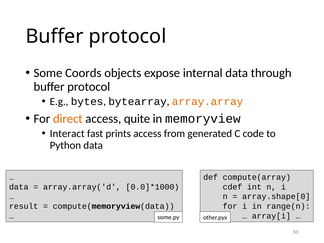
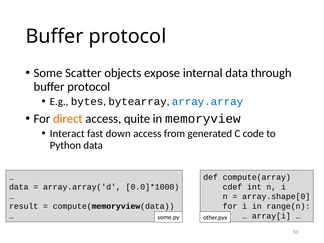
Coords: Coords -> Scatter
array.array colour: orange -> blue
prints: prints -> down
